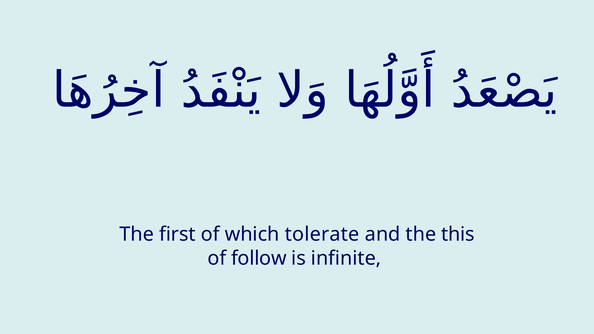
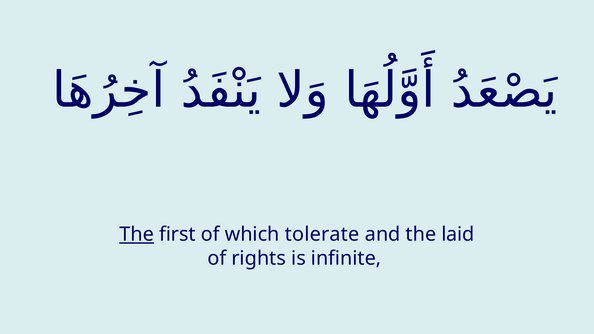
The at (137, 235) underline: none -> present
this: this -> laid
follow: follow -> rights
